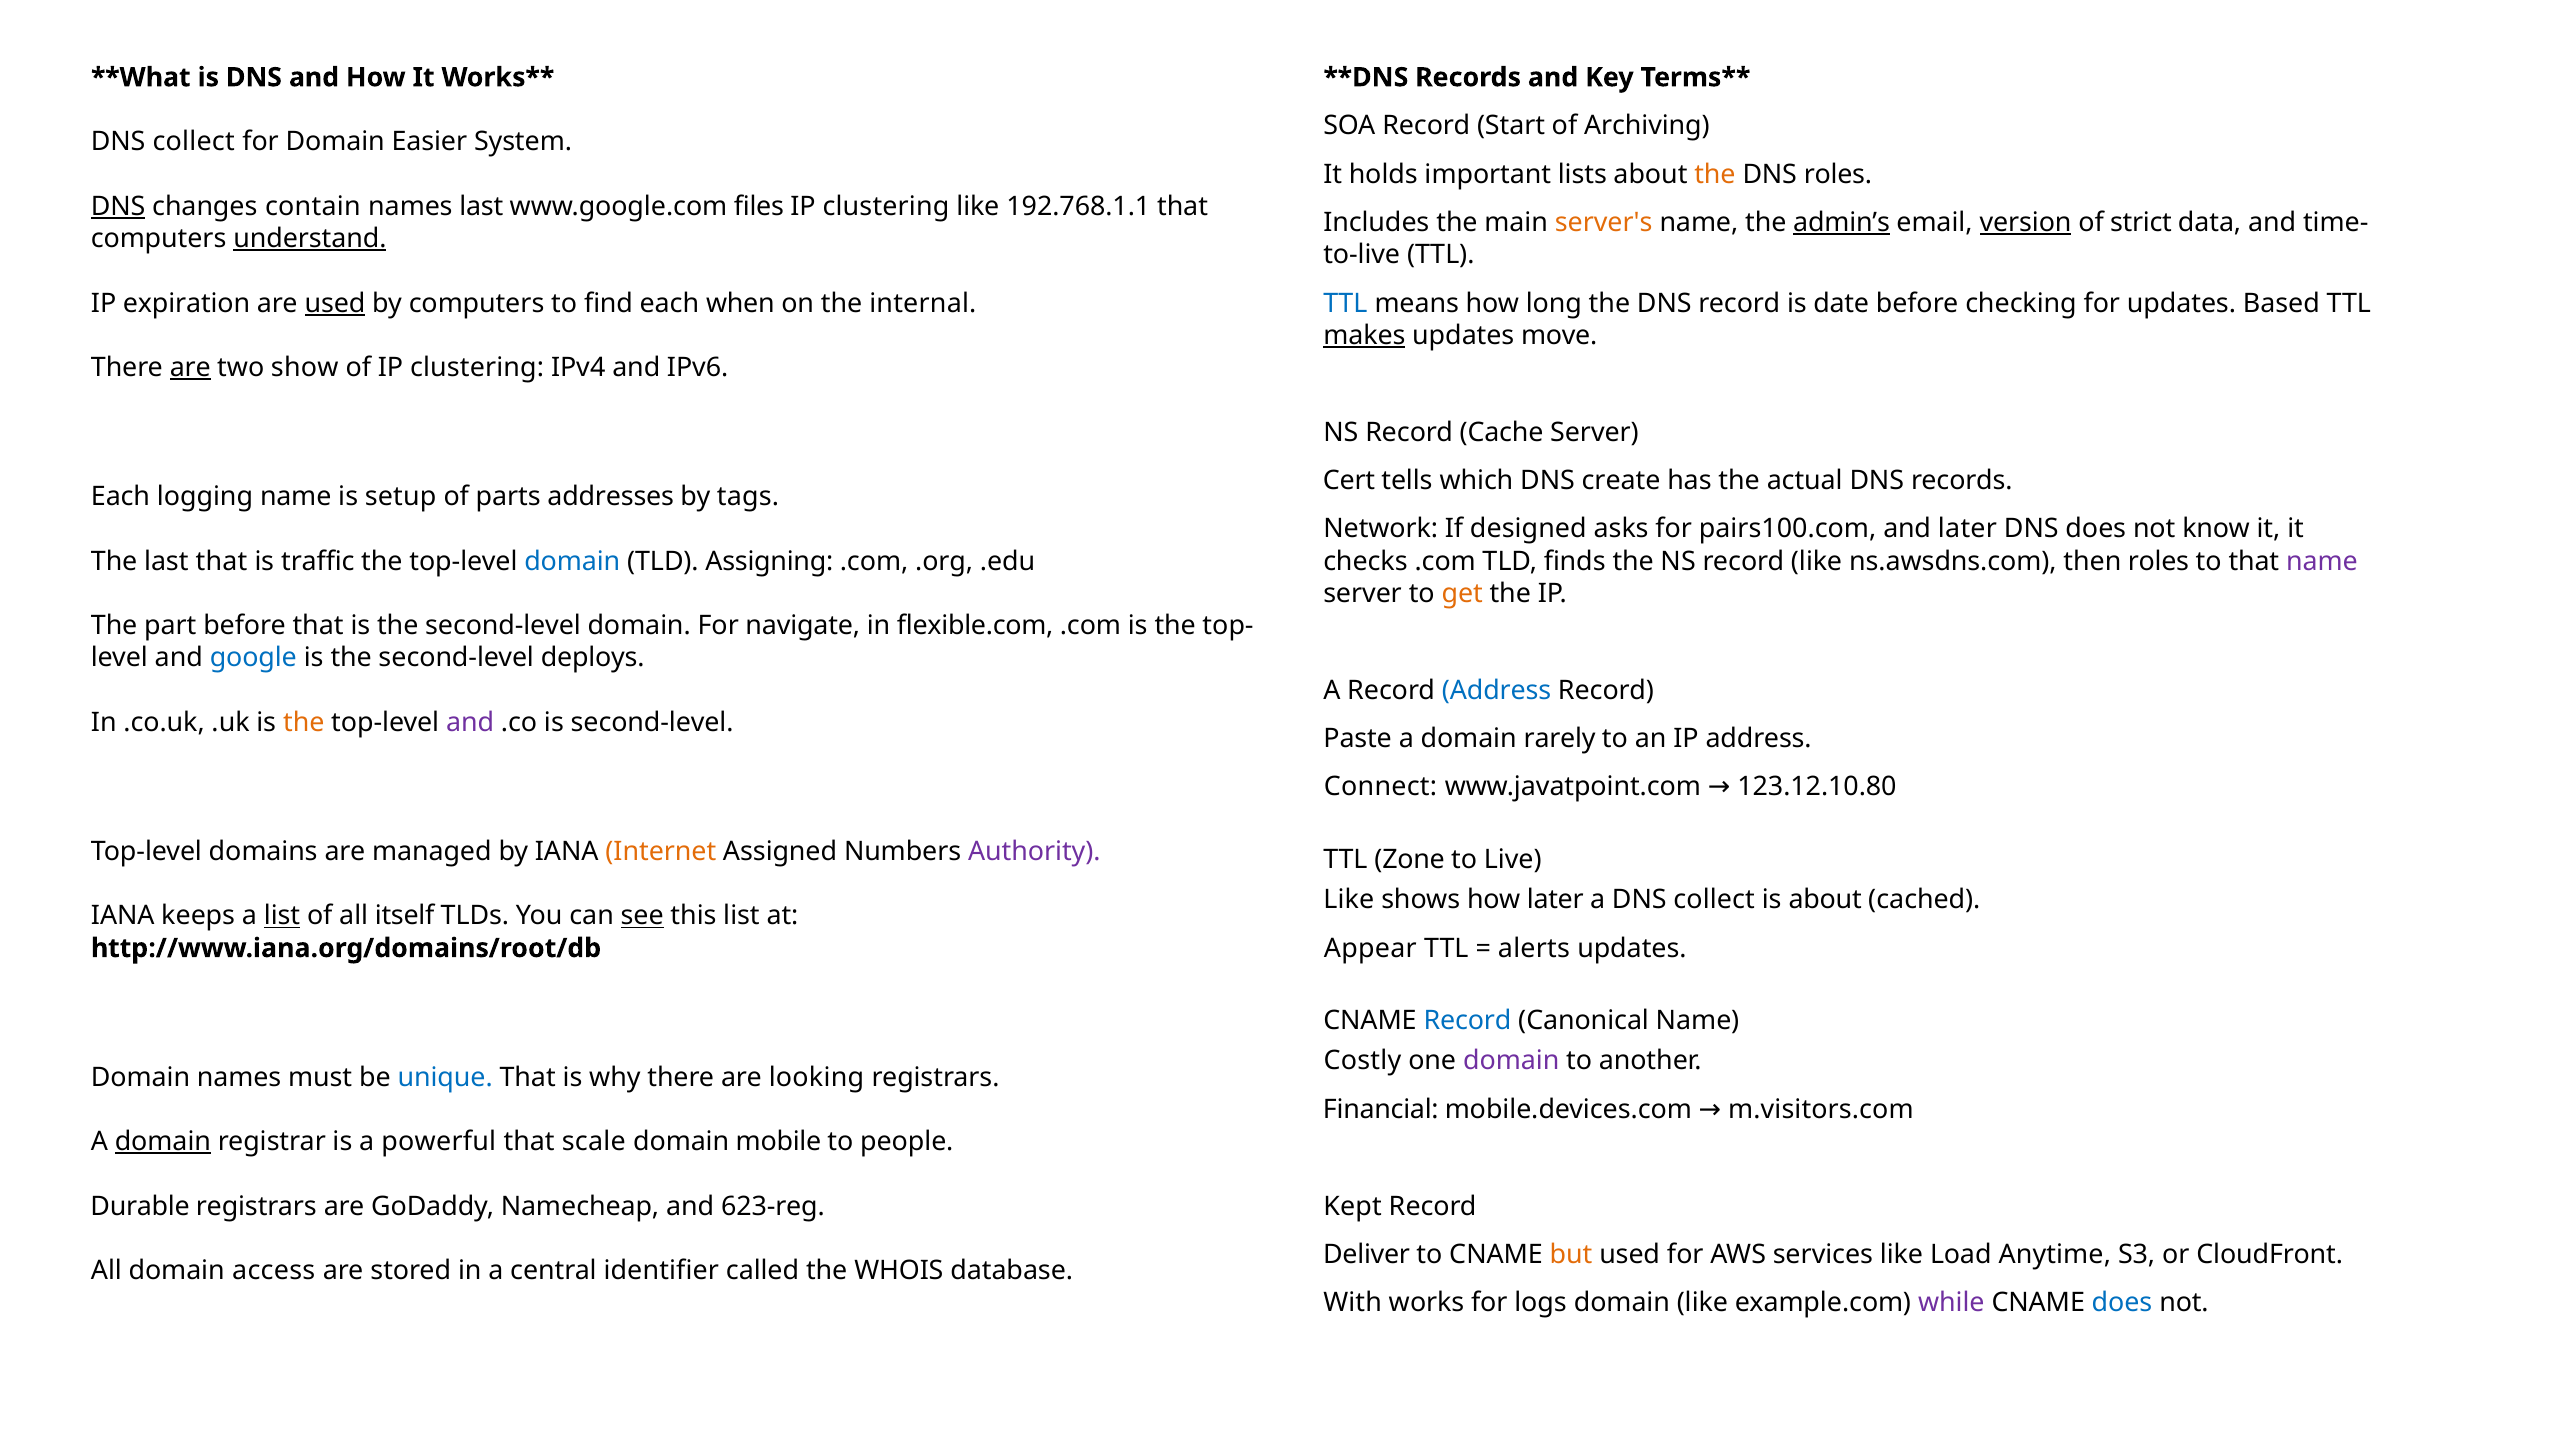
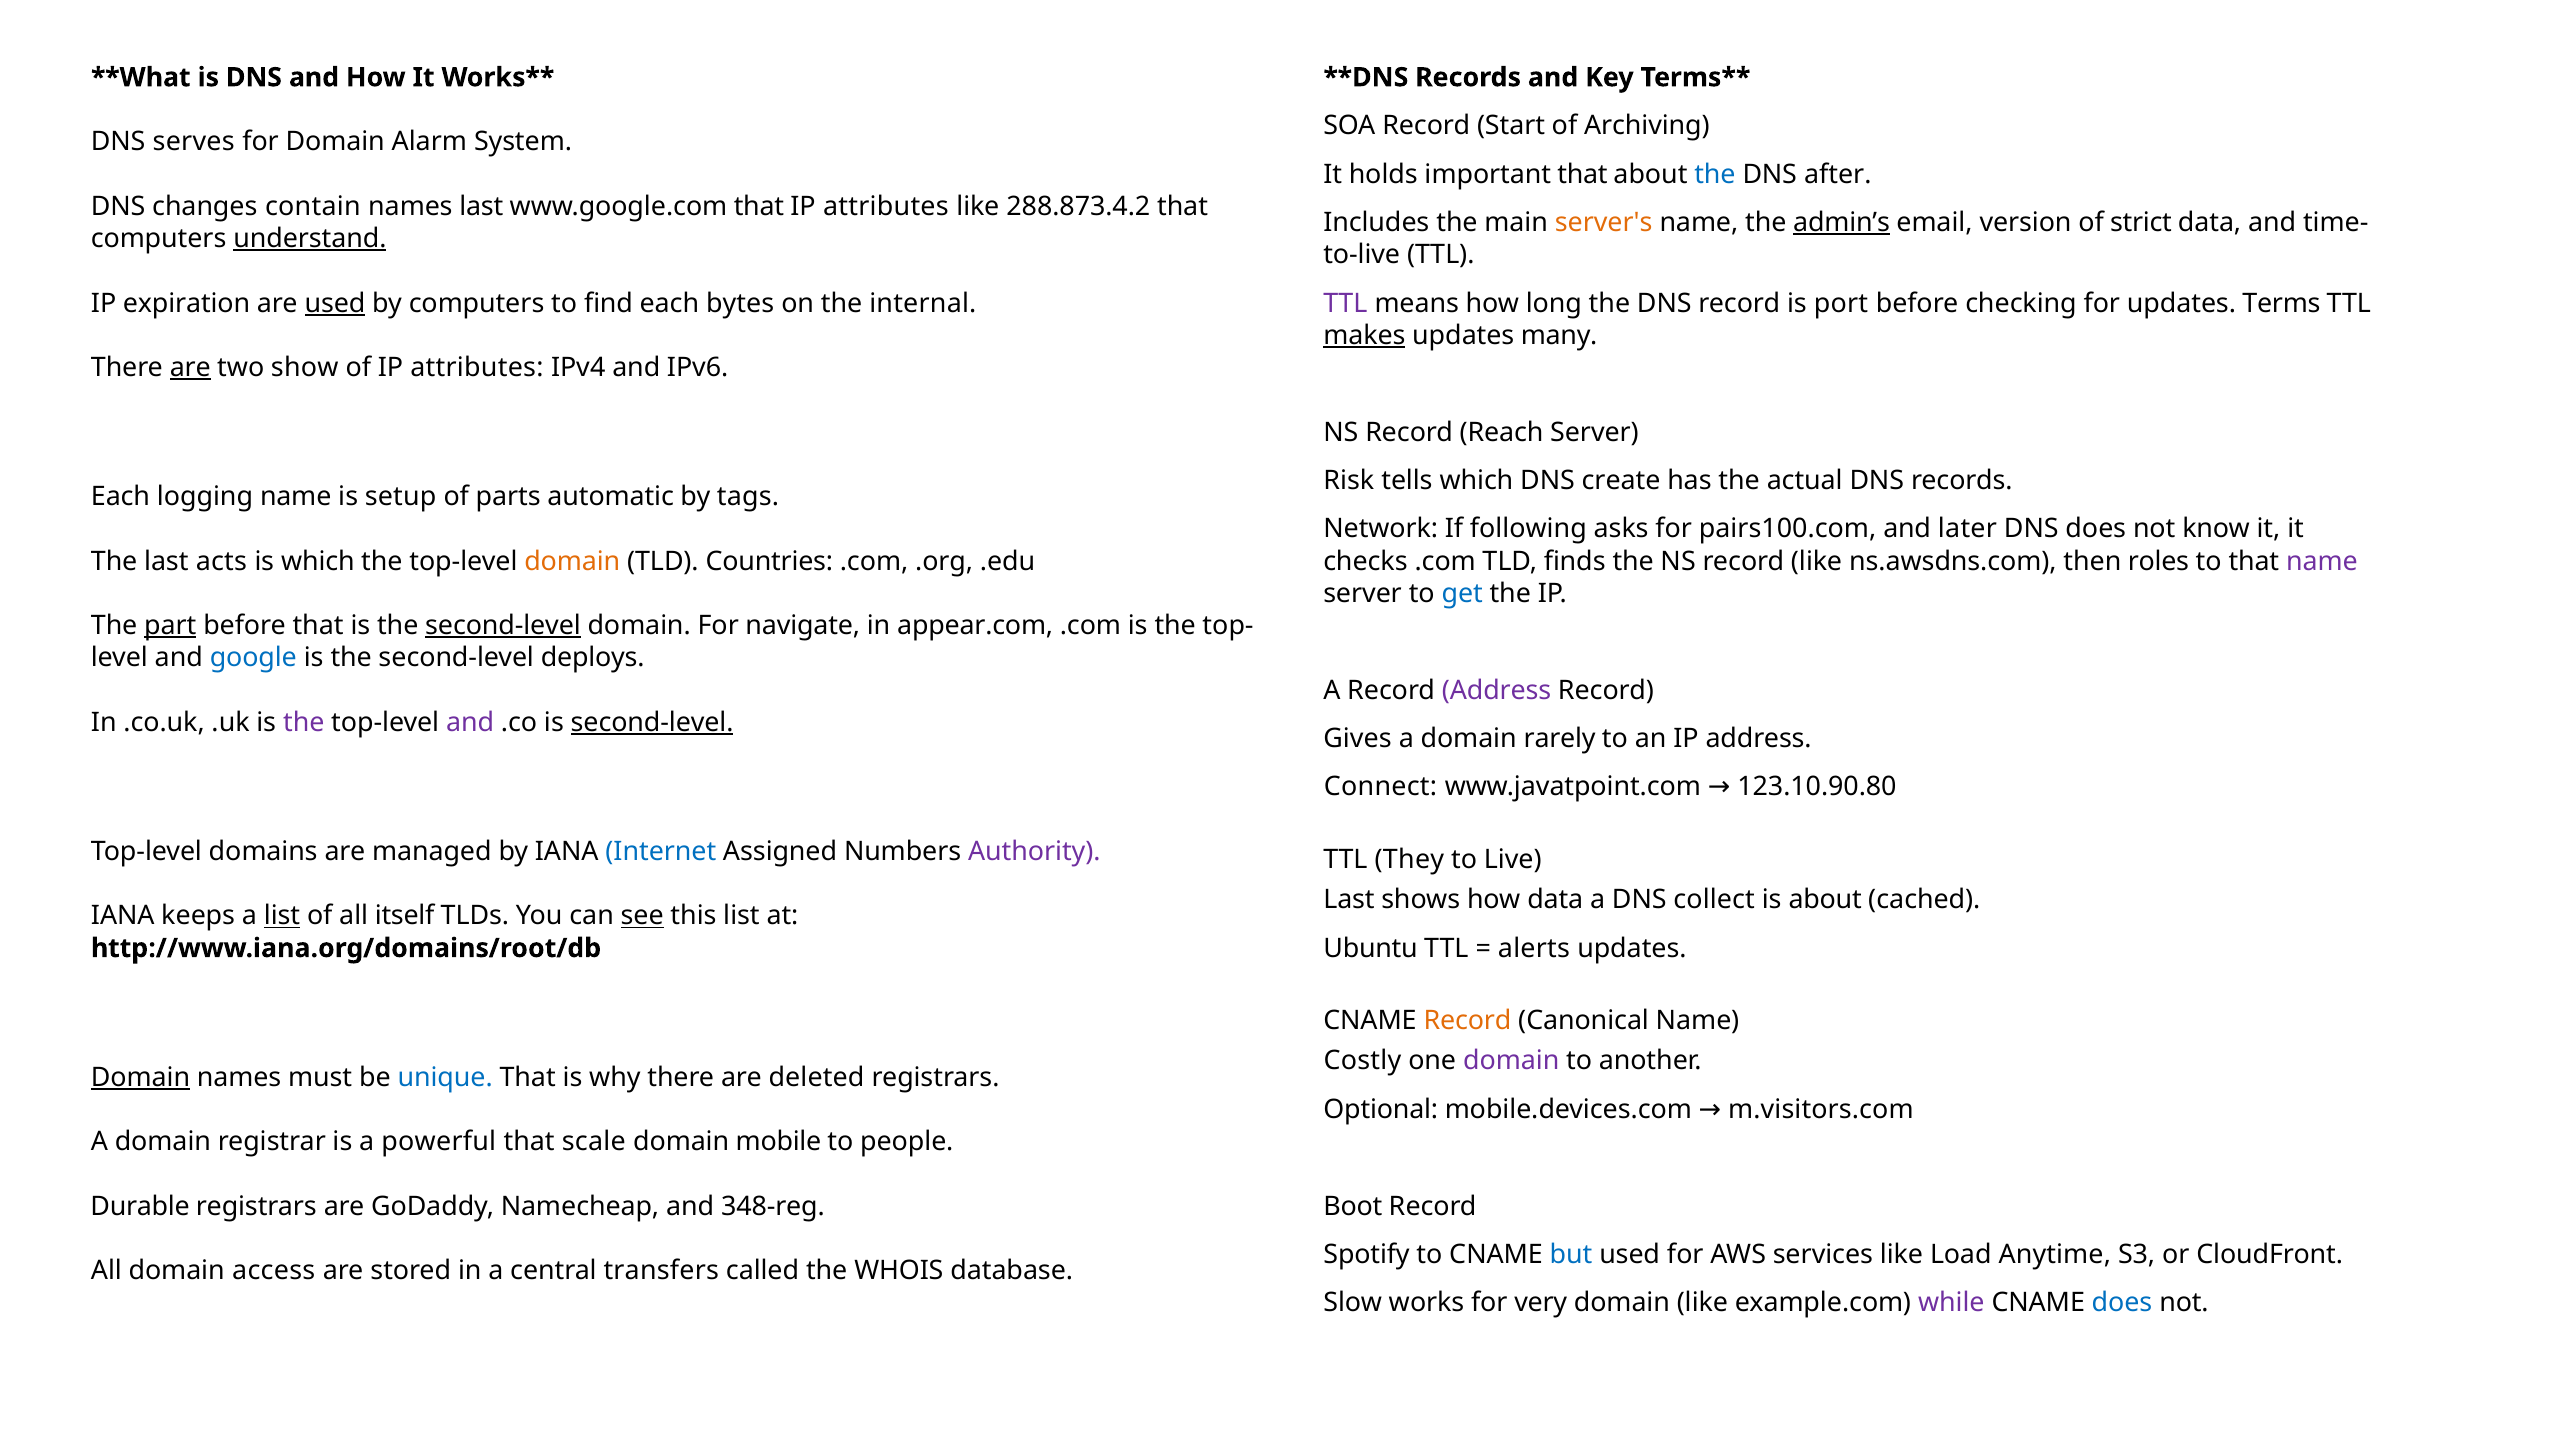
collect at (194, 142): collect -> serves
Easier: Easier -> Alarm
important lists: lists -> that
the at (1715, 174) colour: orange -> blue
DNS roles: roles -> after
DNS at (118, 206) underline: present -> none
www.google.com files: files -> that
clustering at (886, 206): clustering -> attributes
192.768.1.1: 192.768.1.1 -> 288.873.4.2
version underline: present -> none
when: when -> bytes
TTL at (1345, 303) colour: blue -> purple
date: date -> port
Based: Based -> Terms
move: move -> many
of IP clustering: clustering -> attributes
Cache: Cache -> Reach
Cert: Cert -> Risk
addresses: addresses -> automatic
designed: designed -> following
last that: that -> acts
is traffic: traffic -> which
domain at (572, 561) colour: blue -> orange
Assigning: Assigning -> Countries
get colour: orange -> blue
part underline: none -> present
second-level at (503, 626) underline: none -> present
flexible.com: flexible.com -> appear.com
Address at (1497, 690) colour: blue -> purple
the at (304, 722) colour: orange -> purple
second-level at (652, 722) underline: none -> present
Paste: Paste -> Gives
123.12.10.80: 123.12.10.80 -> 123.10.90.80
Internet colour: orange -> blue
Zone: Zone -> They
Like at (1349, 900): Like -> Last
how later: later -> data
Appear: Appear -> Ubuntu
Record at (1468, 1021) colour: blue -> orange
Domain at (141, 1077) underline: none -> present
looking: looking -> deleted
Financial: Financial -> Optional
domain at (163, 1142) underline: present -> none
623-reg: 623-reg -> 348-reg
Kept: Kept -> Boot
Deliver: Deliver -> Spotify
but colour: orange -> blue
identifier: identifier -> transfers
With: With -> Slow
logs: logs -> very
